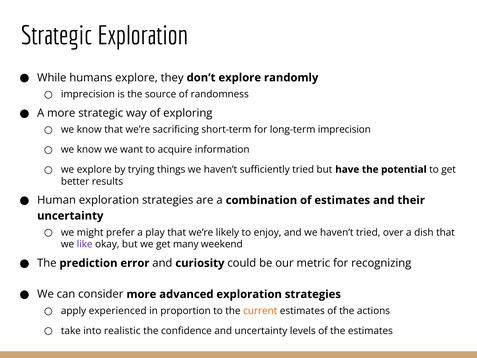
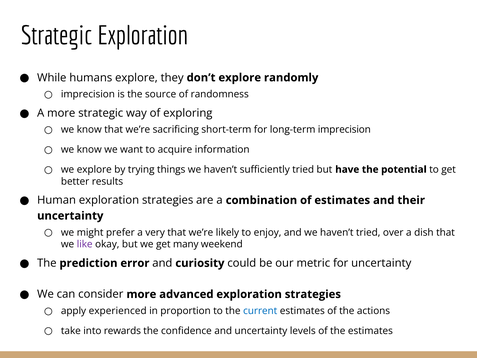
play: play -> very
for recognizing: recognizing -> uncertainty
current colour: orange -> blue
realistic: realistic -> rewards
